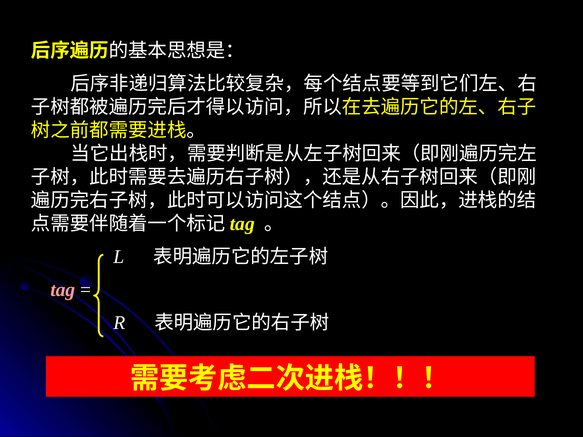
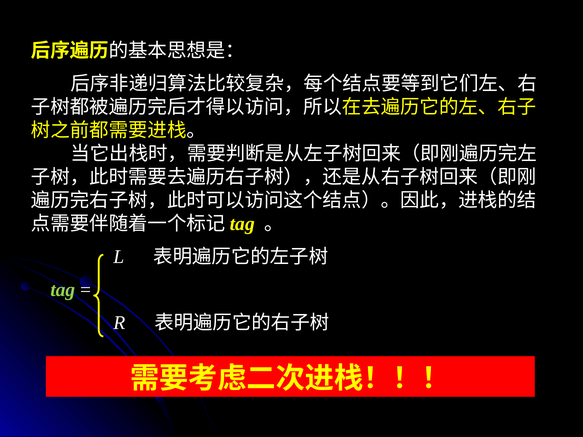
tag colour: pink -> light green
